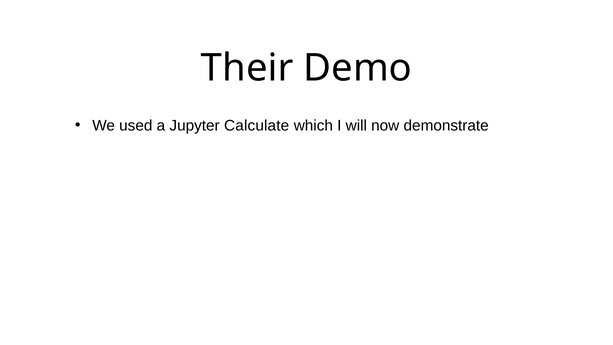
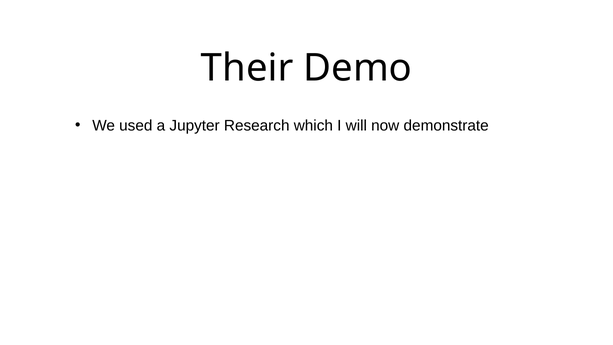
Calculate: Calculate -> Research
